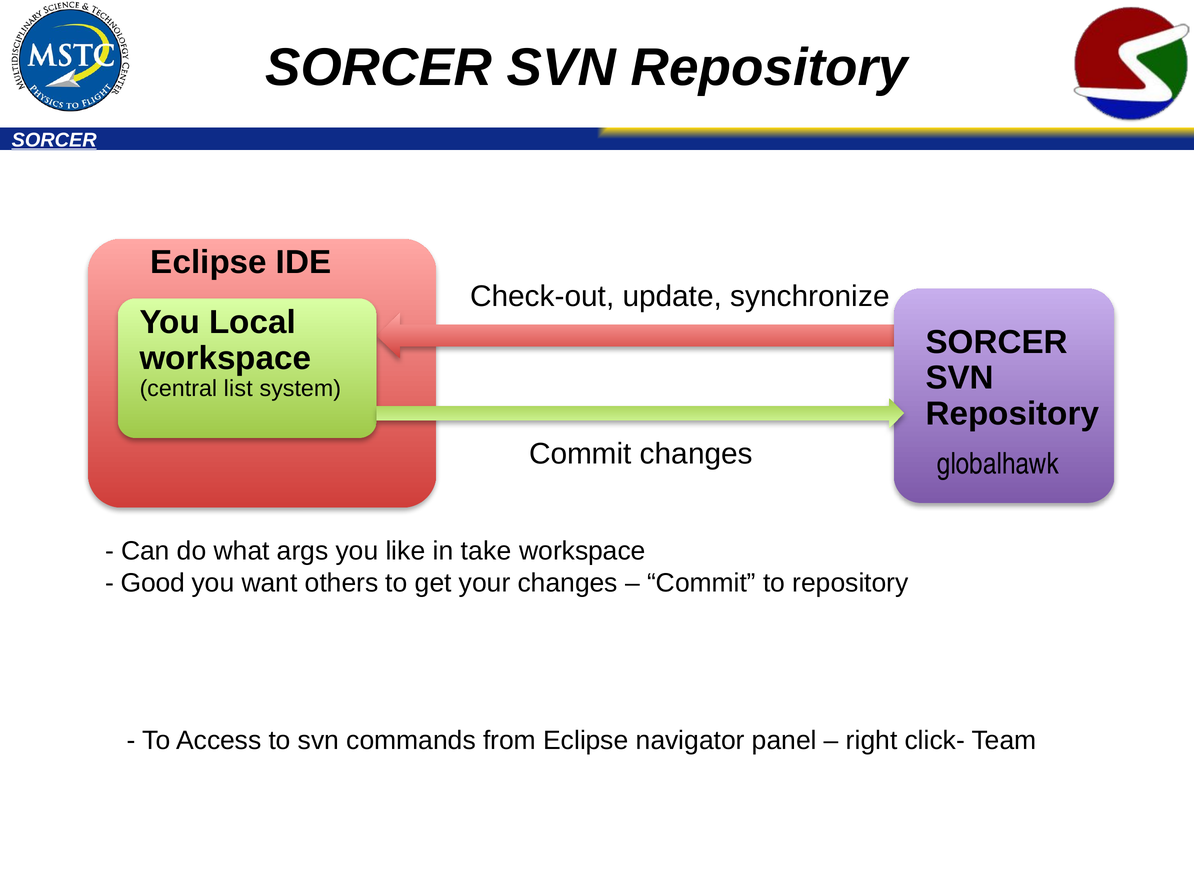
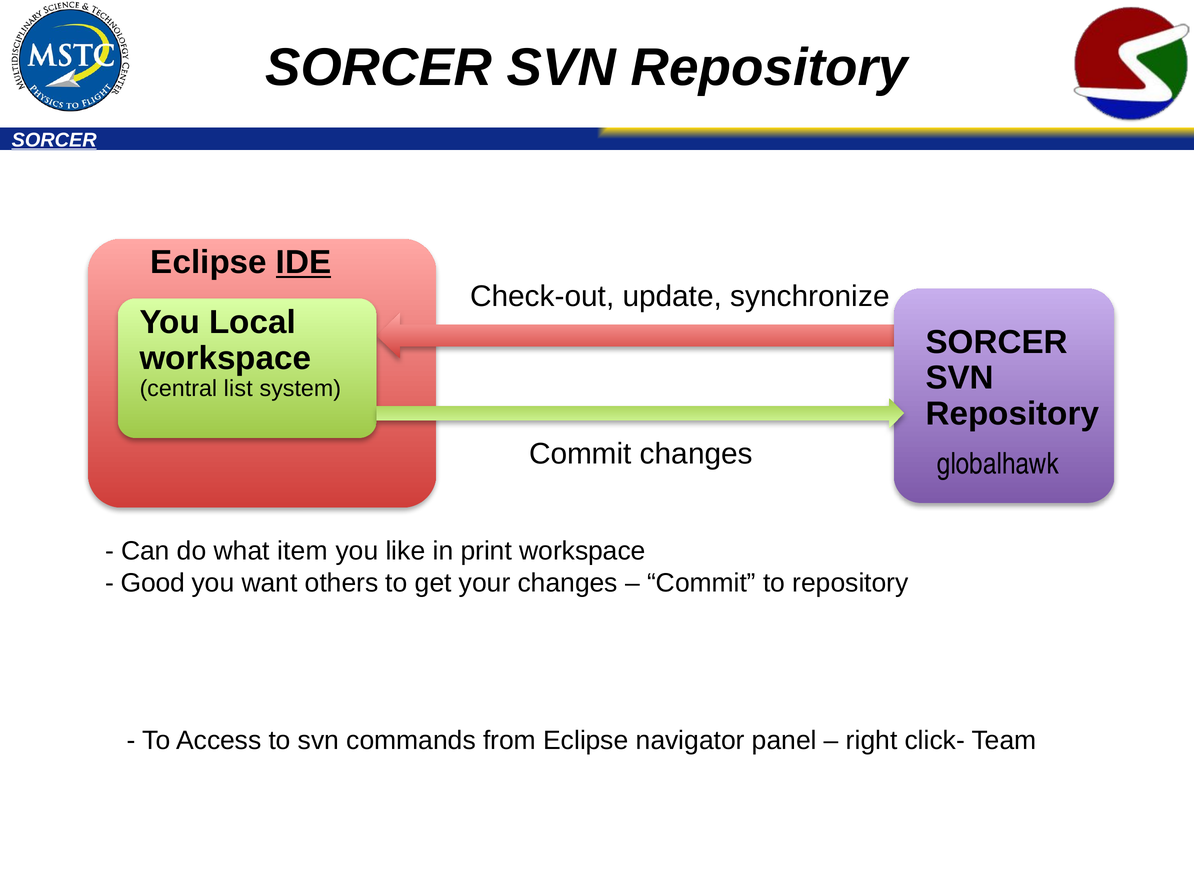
IDE underline: none -> present
args: args -> item
take: take -> print
